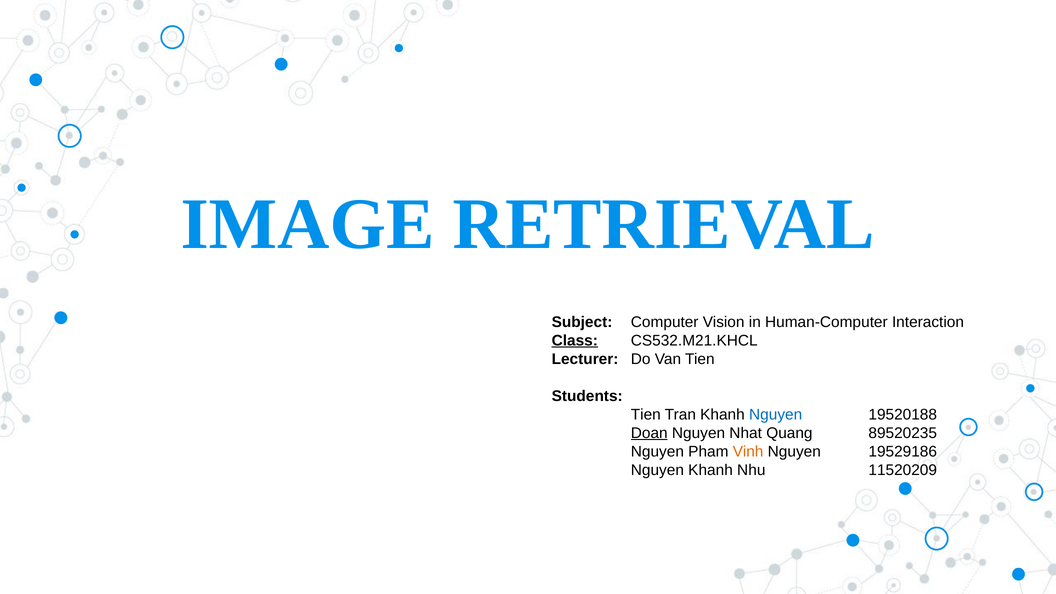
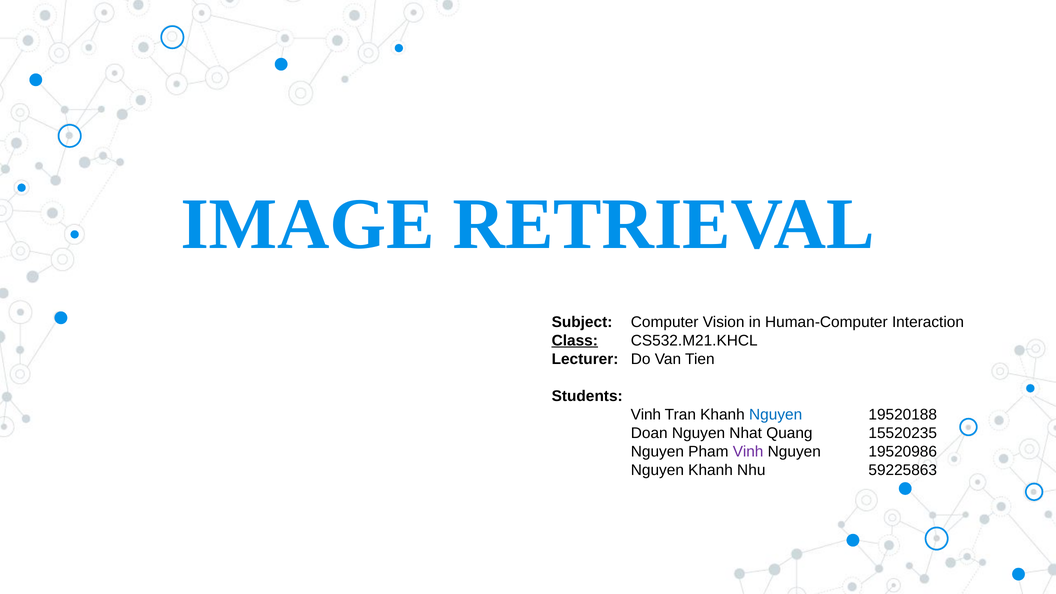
Tien at (646, 414): Tien -> Vinh
Doan underline: present -> none
89520235: 89520235 -> 15520235
Vinh at (748, 451) colour: orange -> purple
19529186: 19529186 -> 19520986
11520209: 11520209 -> 59225863
